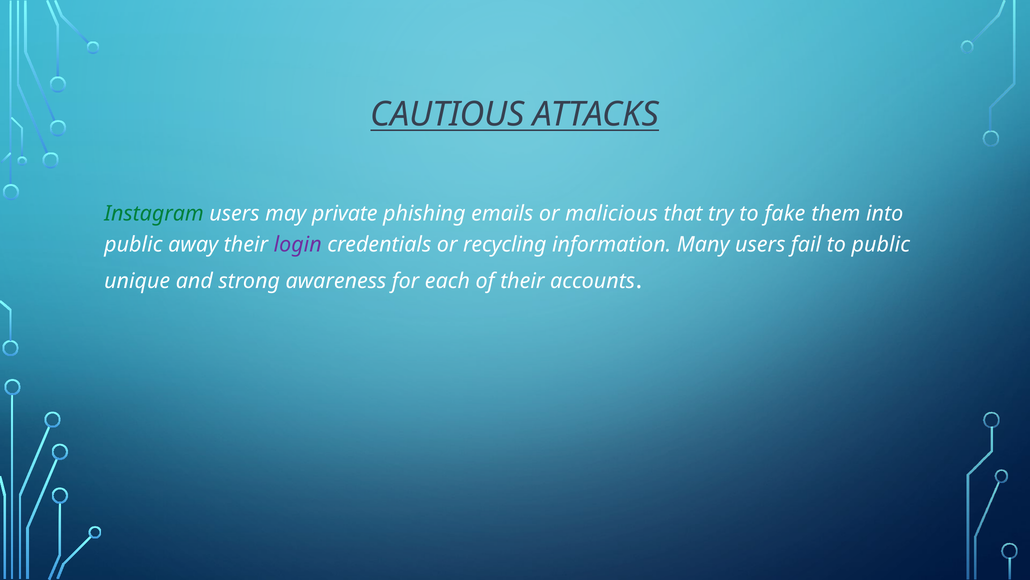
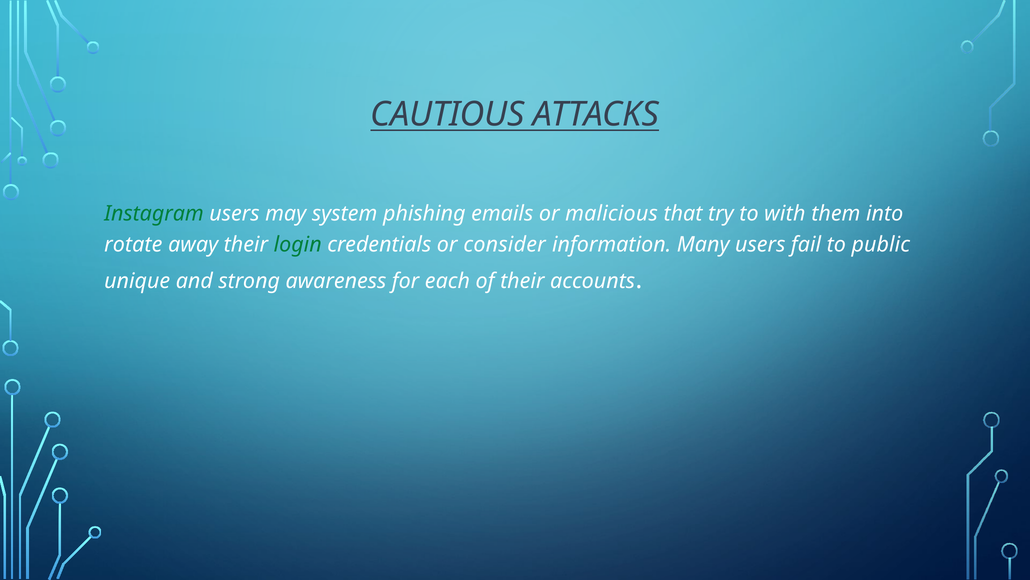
private: private -> system
fake: fake -> with
public at (133, 244): public -> rotate
login colour: purple -> green
recycling: recycling -> consider
